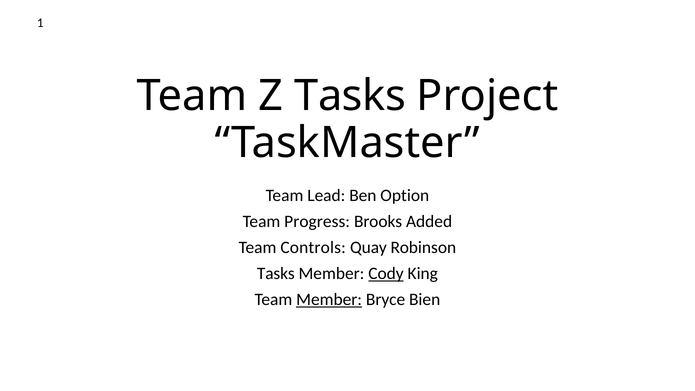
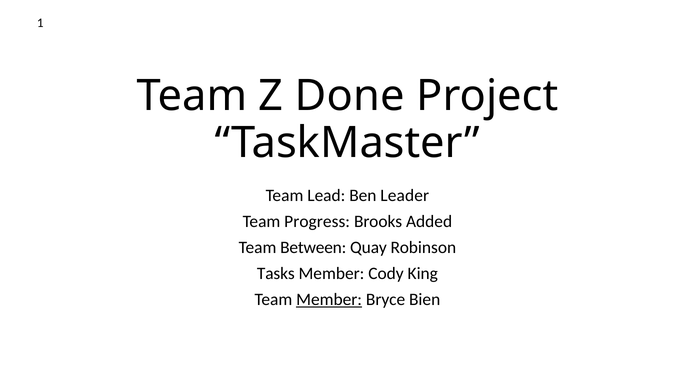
Z Tasks: Tasks -> Done
Option: Option -> Leader
Controls: Controls -> Between
Cody underline: present -> none
